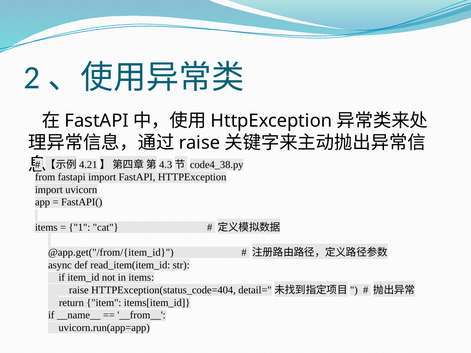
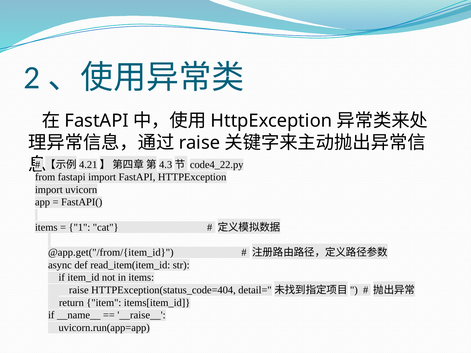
code4_38.py: code4_38.py -> code4_22.py
__from__: __from__ -> __raise__
